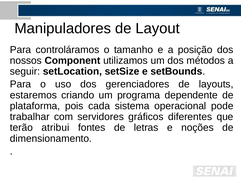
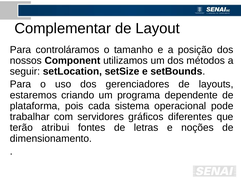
Manipuladores: Manipuladores -> Complementar
